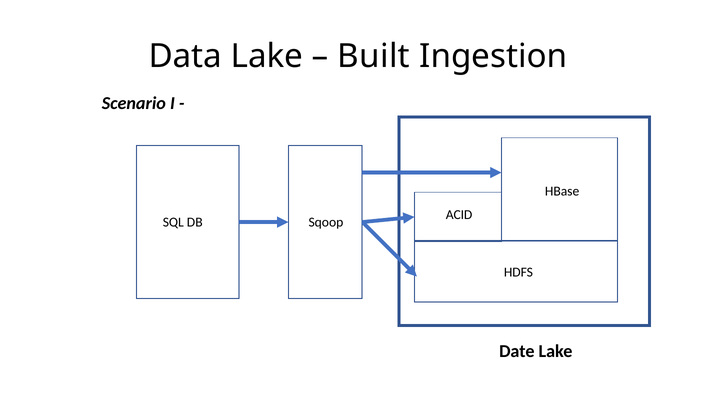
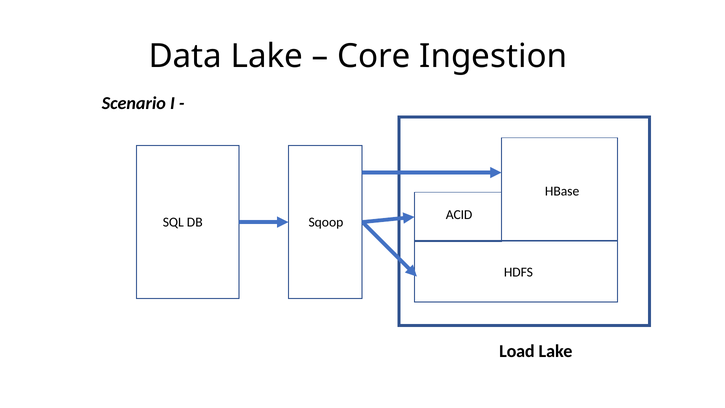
Built: Built -> Core
Date: Date -> Load
